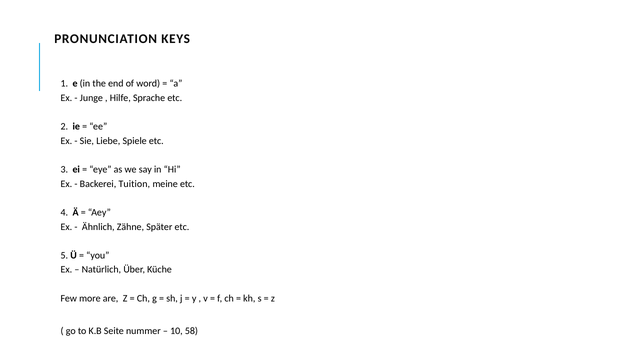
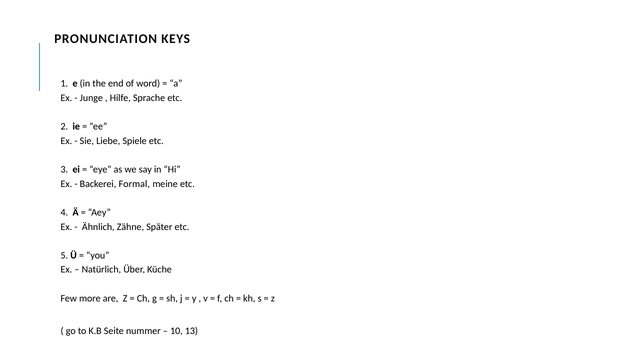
Tuition: Tuition -> Formal
58: 58 -> 13
